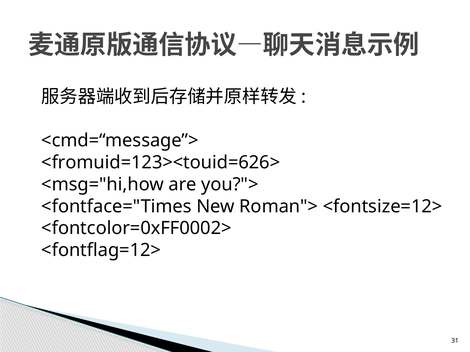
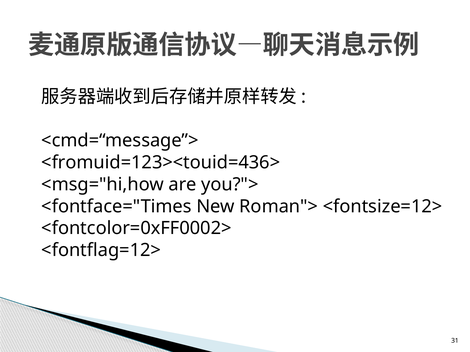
<fromuid=123><touid=626>: <fromuid=123><touid=626> -> <fromuid=123><touid=436>
